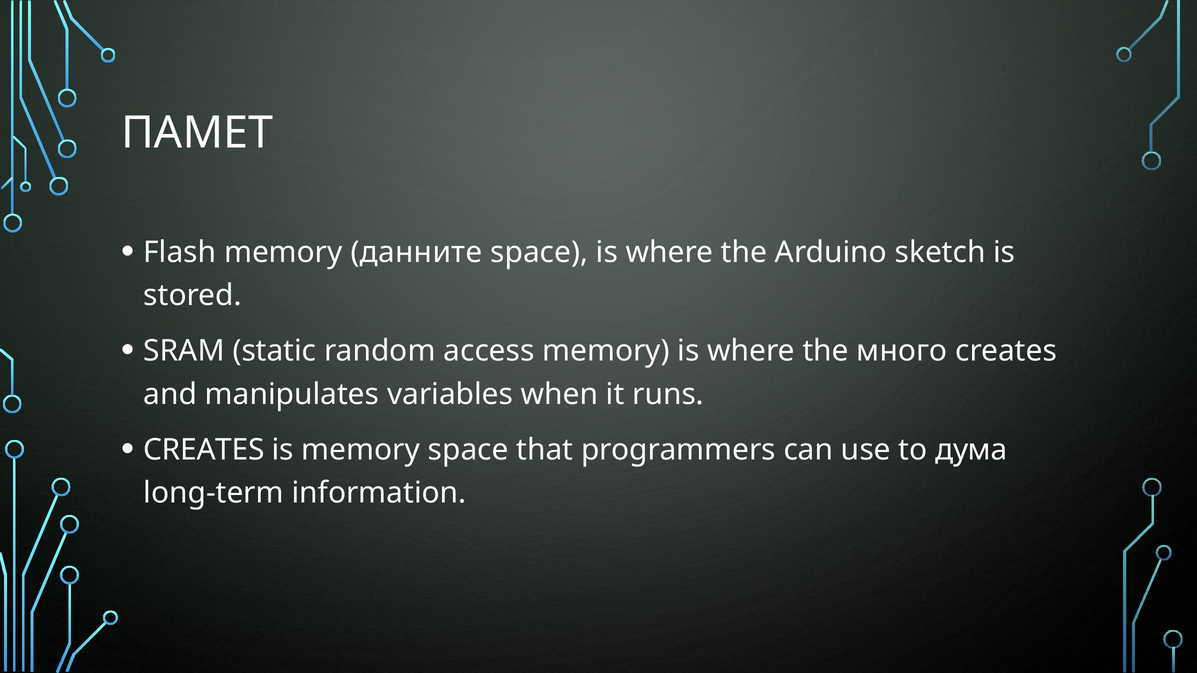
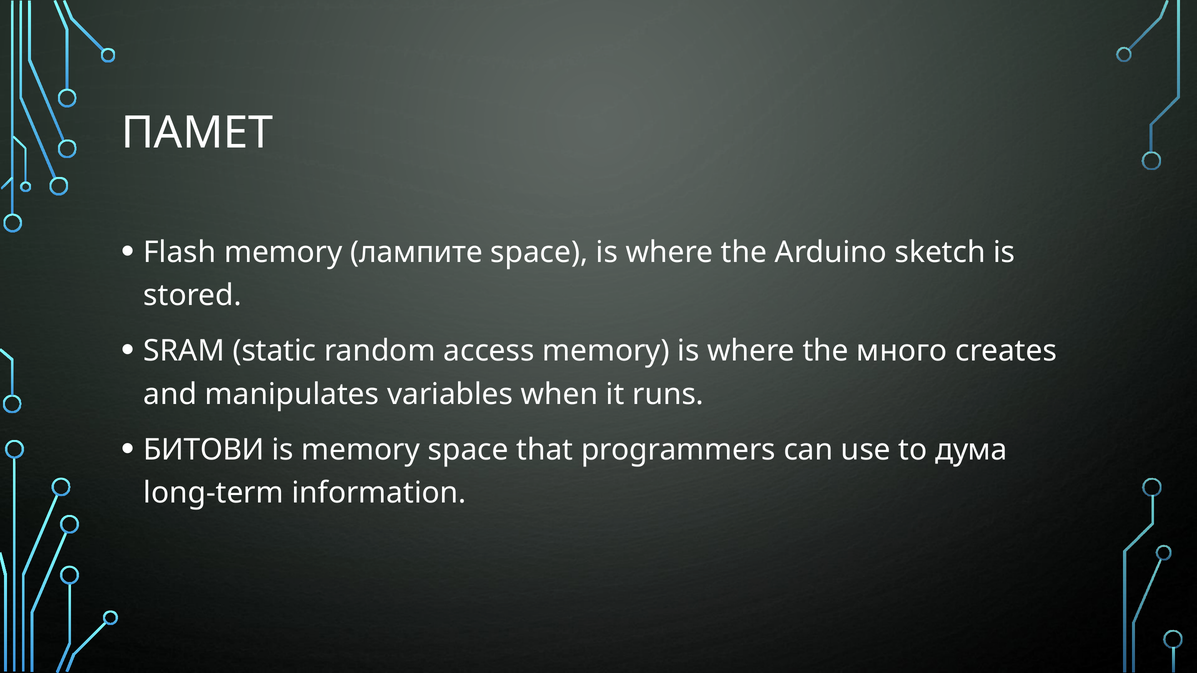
данните: данните -> лампите
CREATES at (204, 450): CREATES -> БИТОВИ
